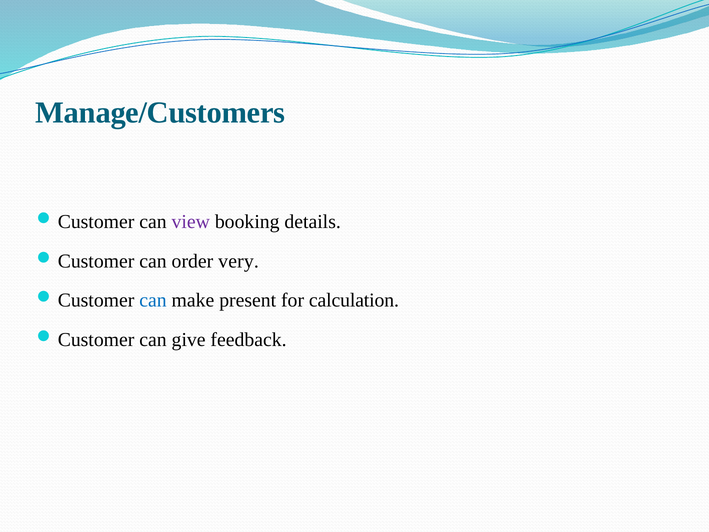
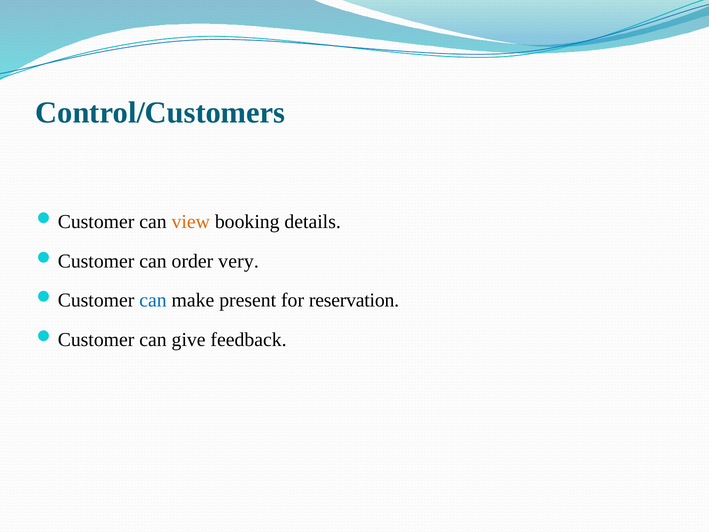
Manage/Customers: Manage/Customers -> Control/Customers
view colour: purple -> orange
calculation: calculation -> reservation
